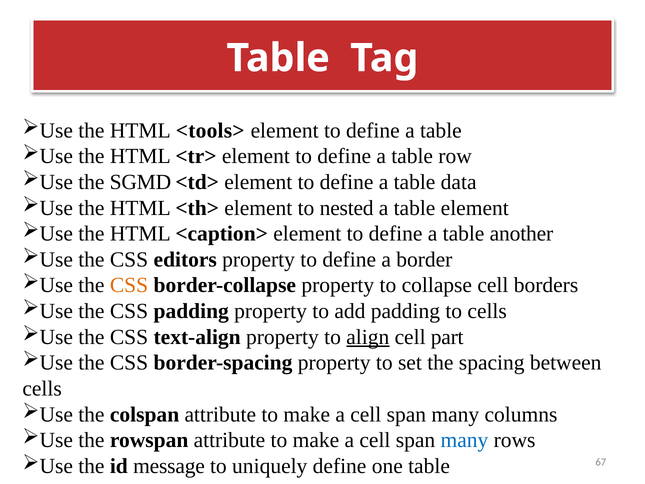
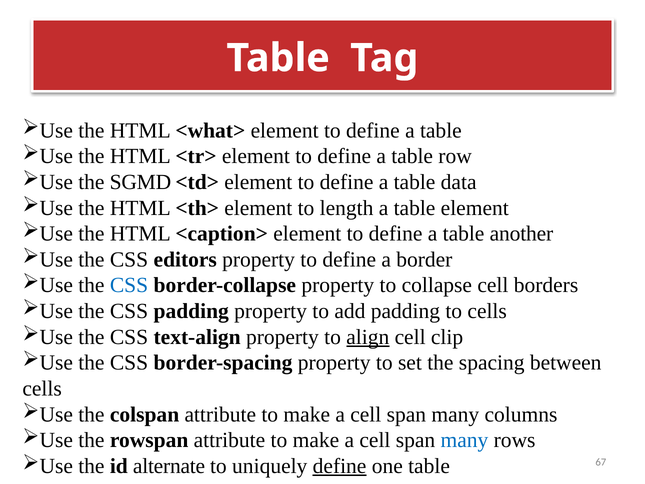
<tools>: <tools> -> <what>
nested: nested -> length
CSS at (129, 285) colour: orange -> blue
part: part -> clip
message: message -> alternate
define at (340, 466) underline: none -> present
